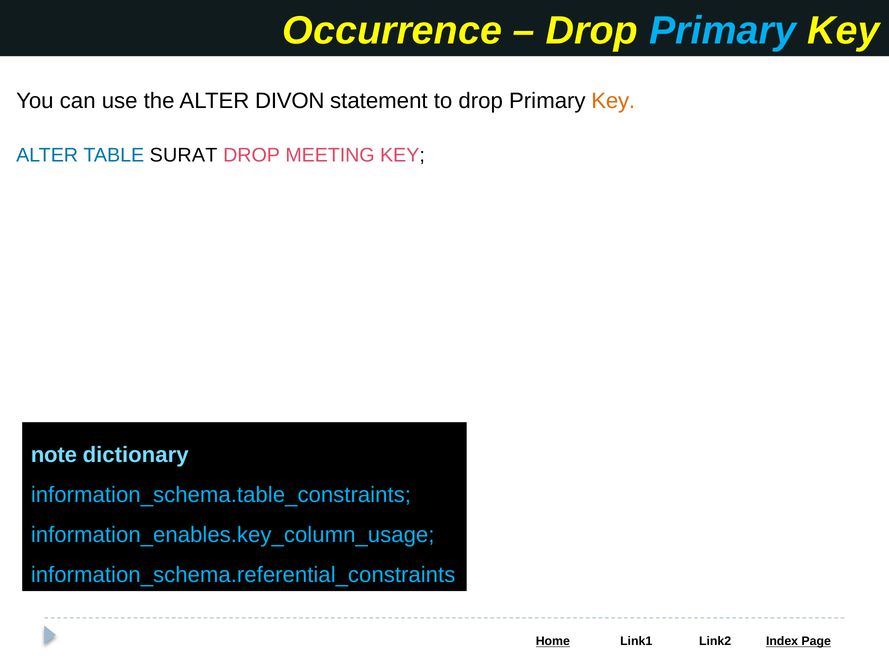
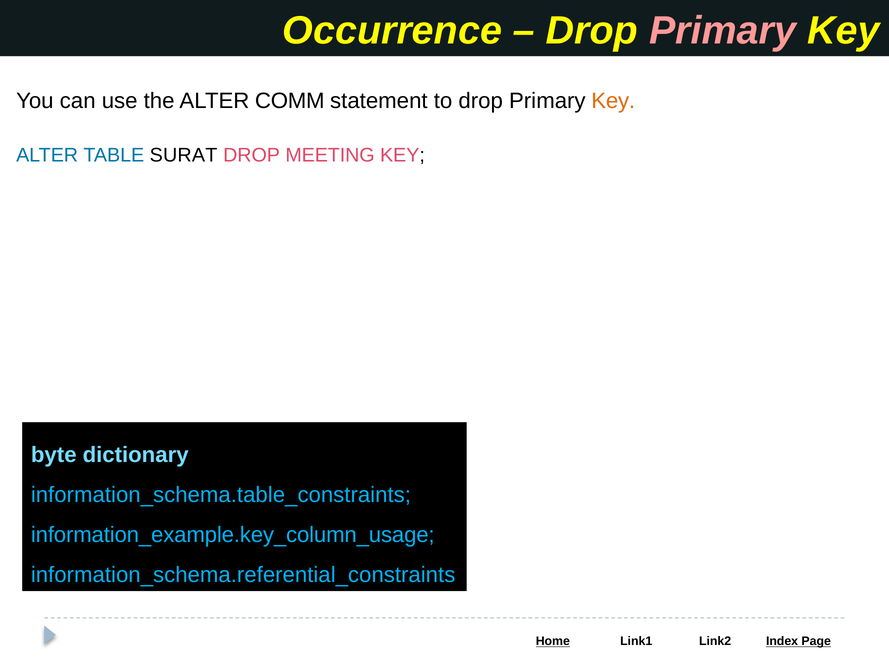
Primary at (723, 31) colour: light blue -> pink
DIVON: DIVON -> COMM
note: note -> byte
information_enables.key_column_usage: information_enables.key_column_usage -> information_example.key_column_usage
